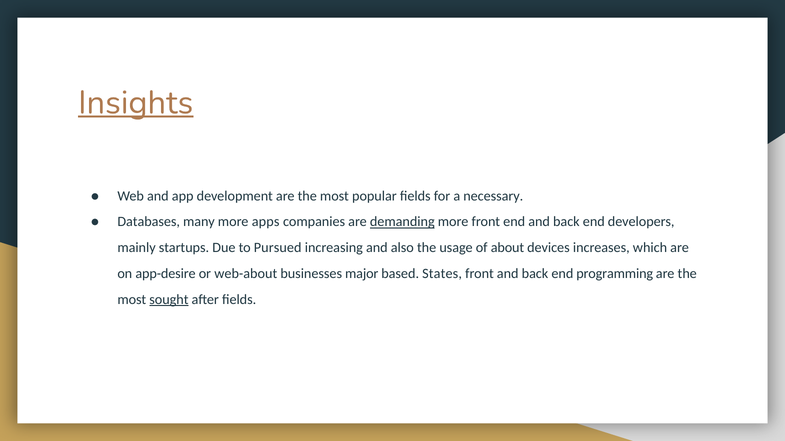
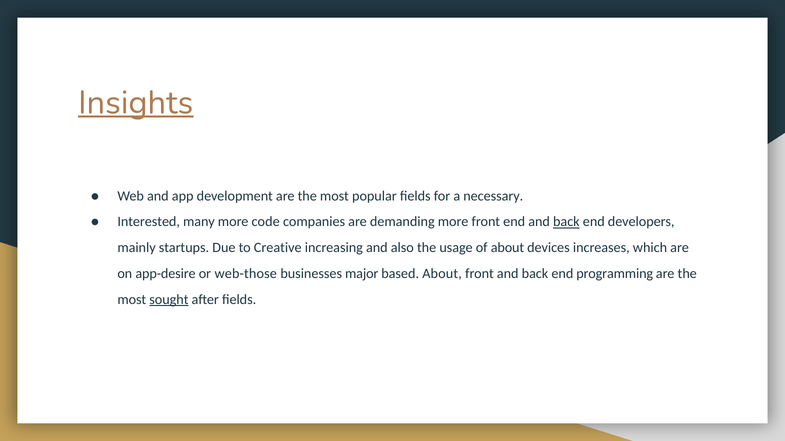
Databases: Databases -> Interested
apps: apps -> code
demanding underline: present -> none
back at (566, 222) underline: none -> present
Pursued: Pursued -> Creative
web-about: web-about -> web-those
based States: States -> About
